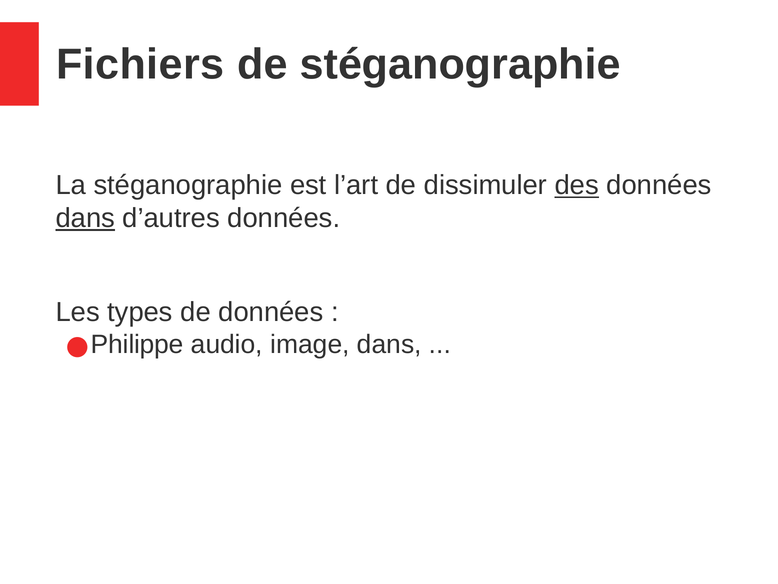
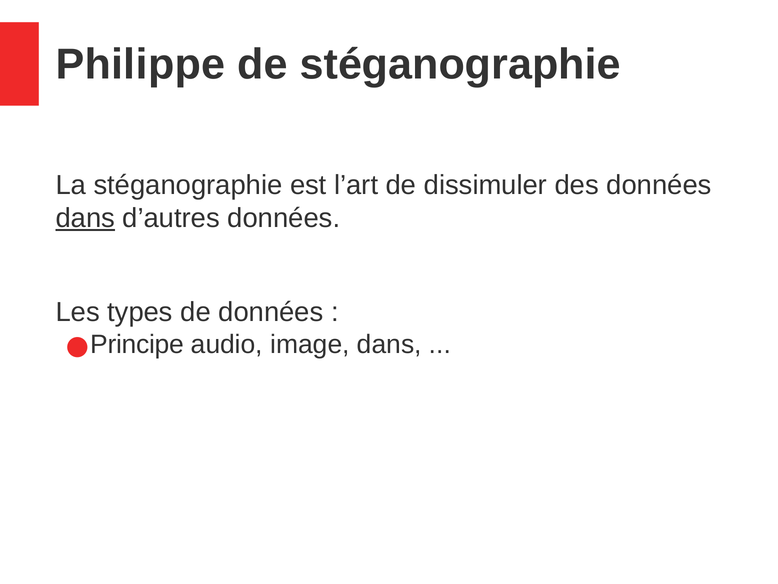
Fichiers: Fichiers -> Philippe
des underline: present -> none
Philippe: Philippe -> Principe
